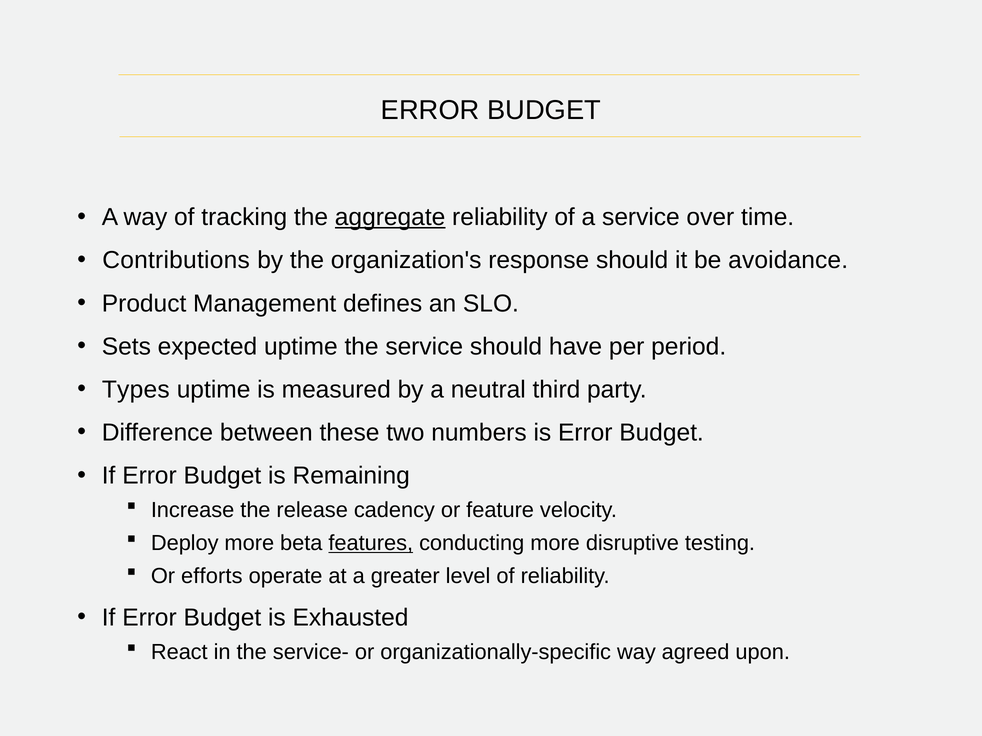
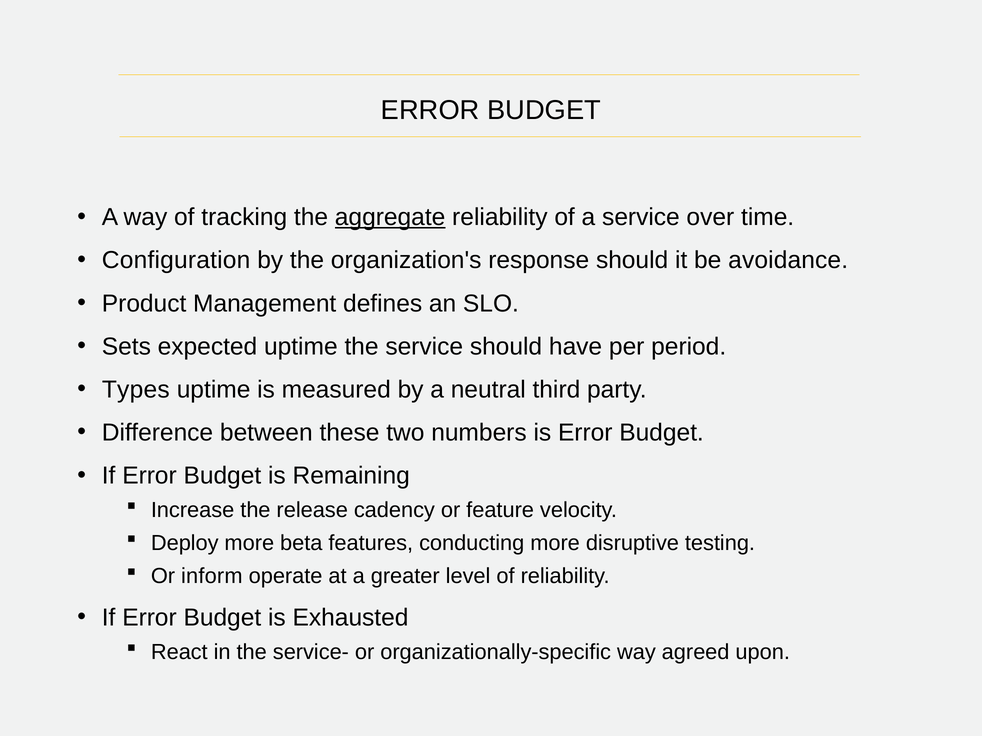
Contributions: Contributions -> Configuration
features underline: present -> none
efforts: efforts -> inform
